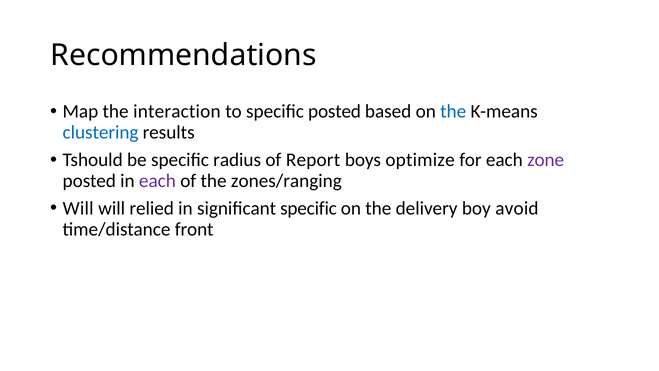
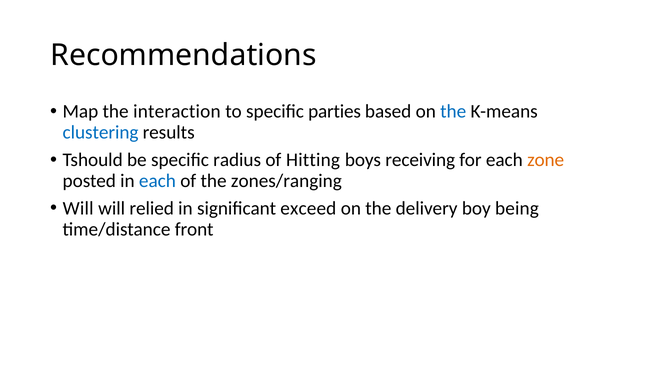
specific posted: posted -> parties
Report: Report -> Hitting
optimize: optimize -> receiving
zone colour: purple -> orange
each at (157, 181) colour: purple -> blue
significant specific: specific -> exceed
avoid: avoid -> being
